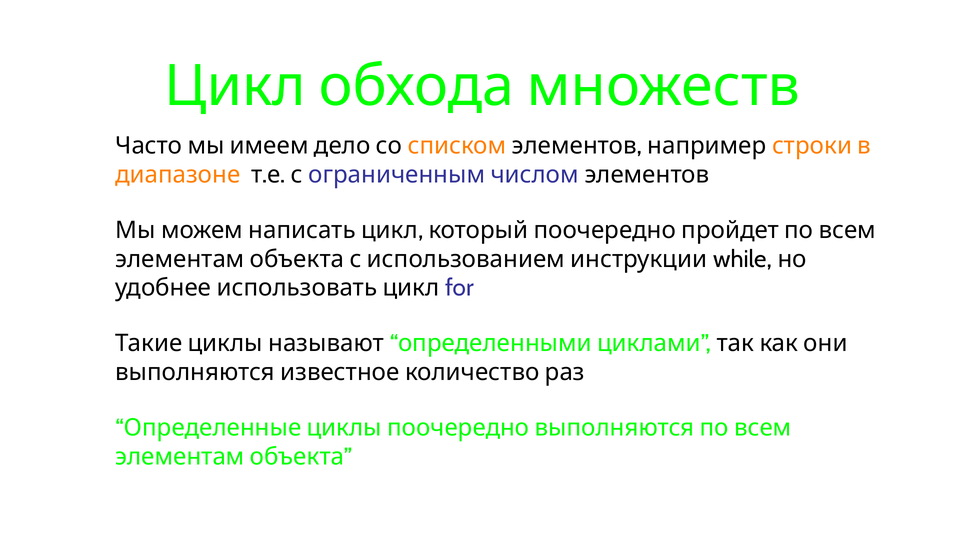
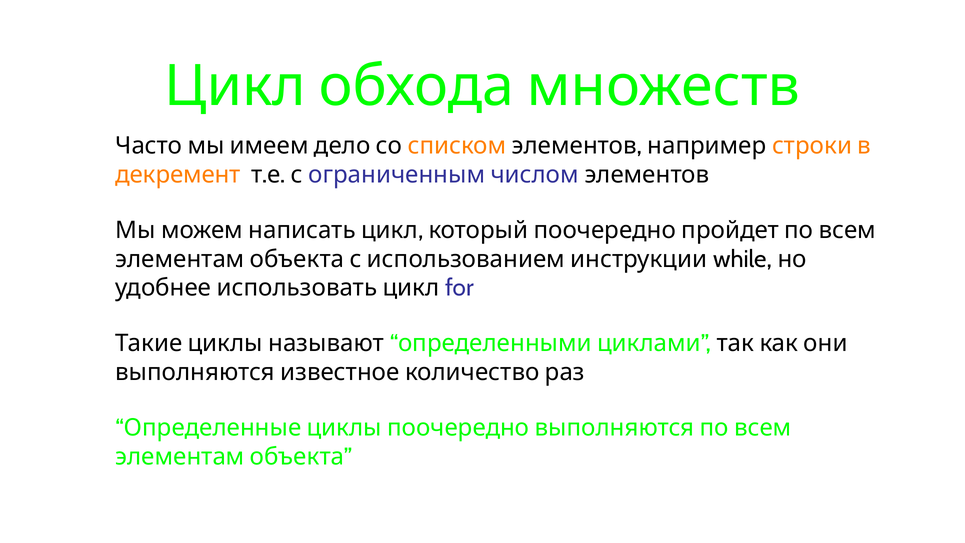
диапазоне: диапазоне -> декремент
